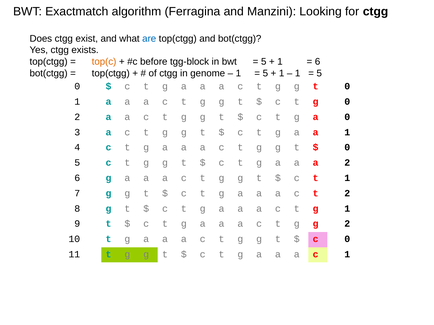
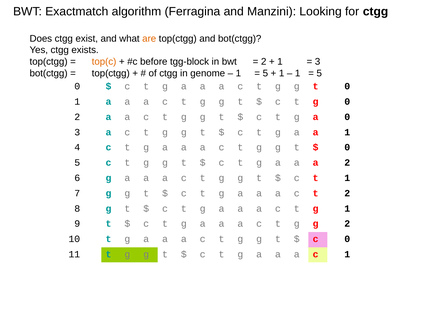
are colour: blue -> orange
5 at (264, 62): 5 -> 2
6 at (318, 62): 6 -> 3
